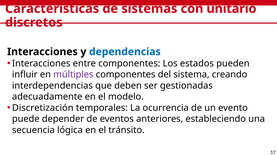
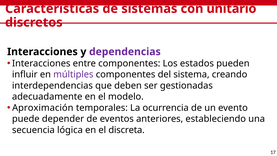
dependencias colour: blue -> purple
Discretización: Discretización -> Aproximación
tránsito: tránsito -> discreta
